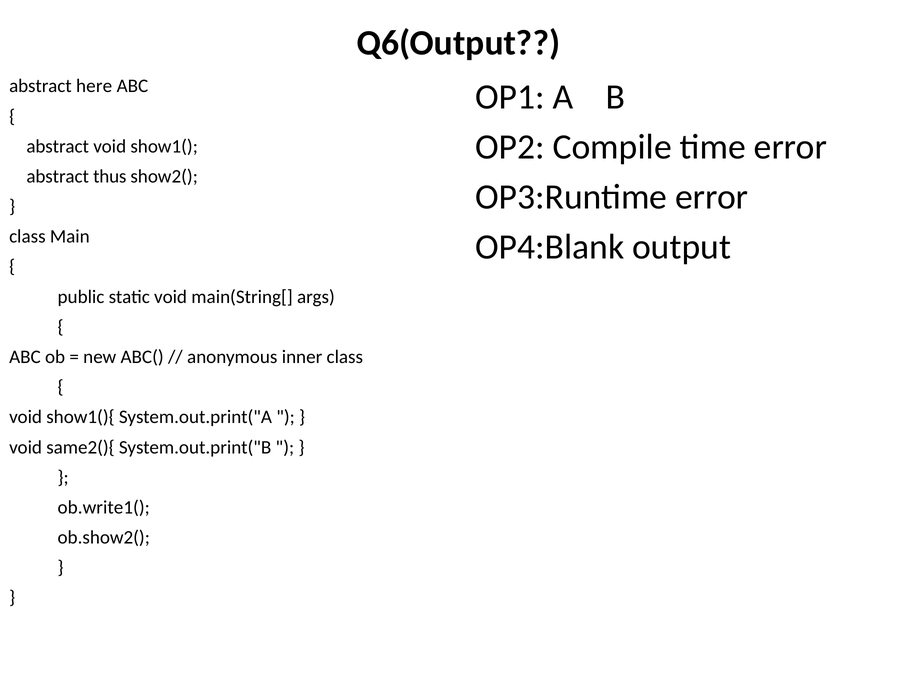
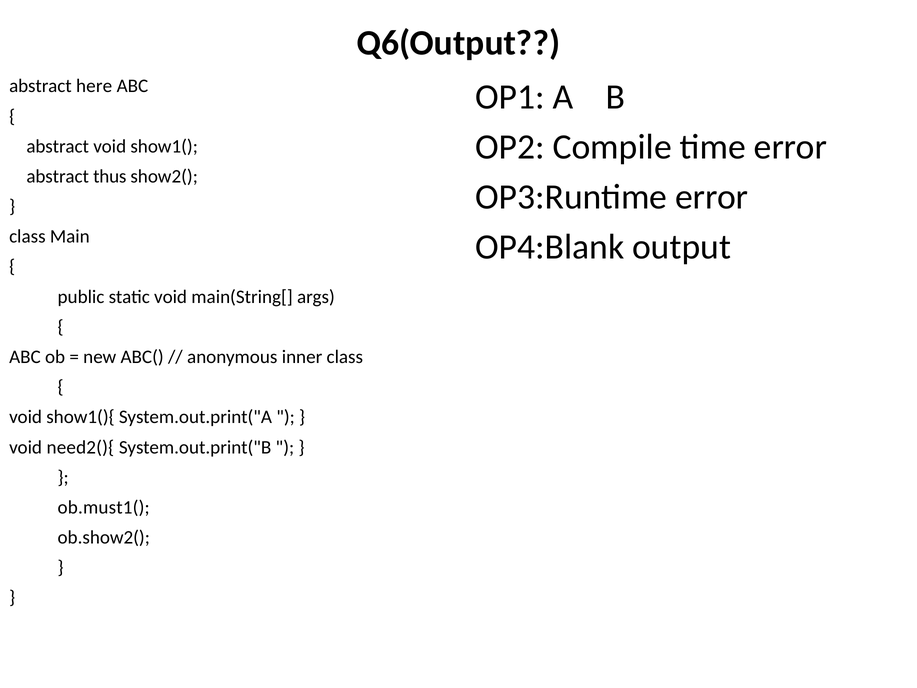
same2(){: same2(){ -> need2(){
ob.write1(: ob.write1( -> ob.must1(
